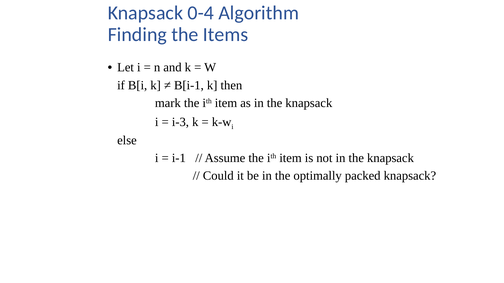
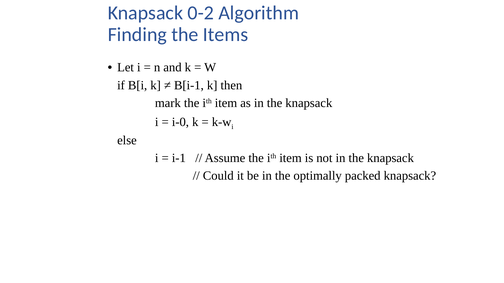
0-4: 0-4 -> 0-2
i-3: i-3 -> i-0
